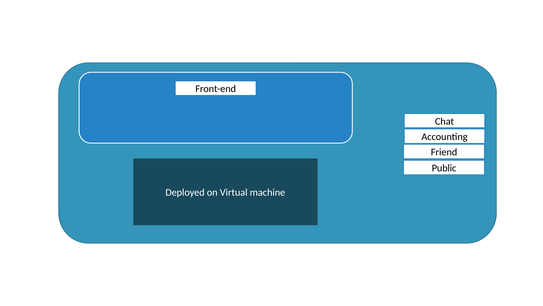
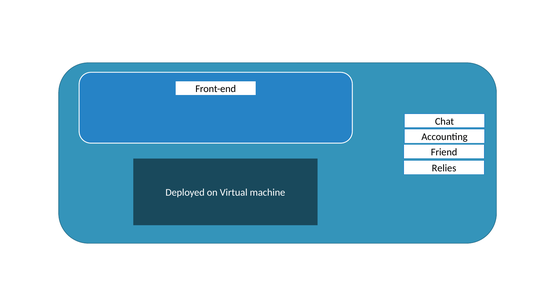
Public: Public -> Relies
